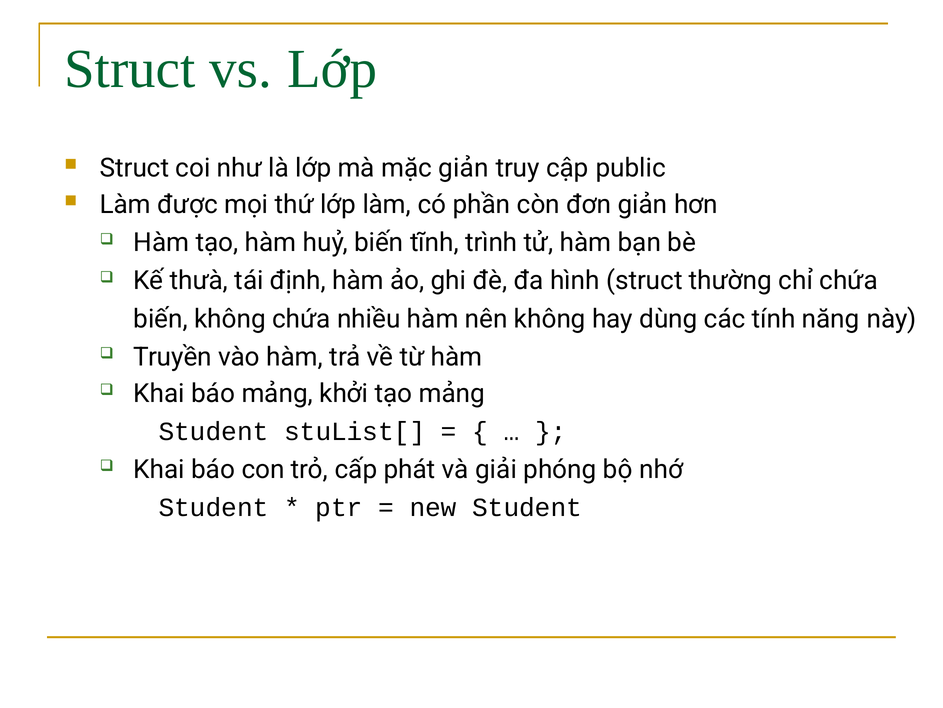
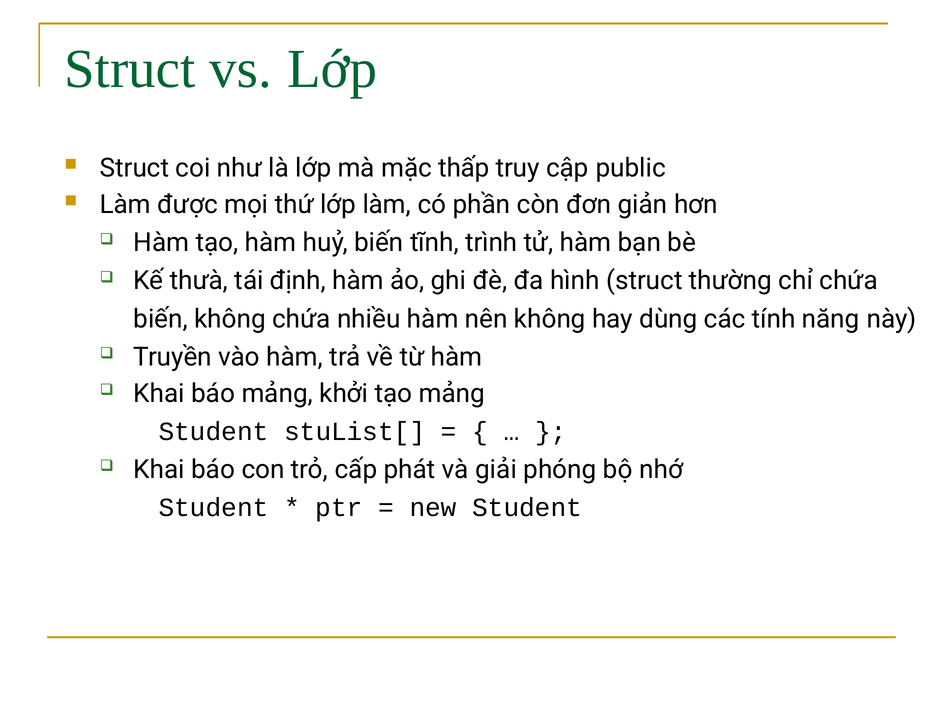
mặc giản: giản -> thấp
